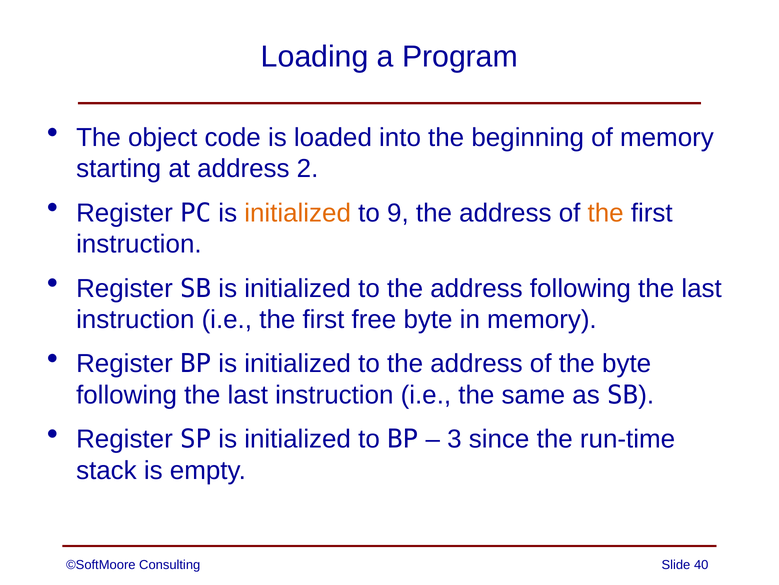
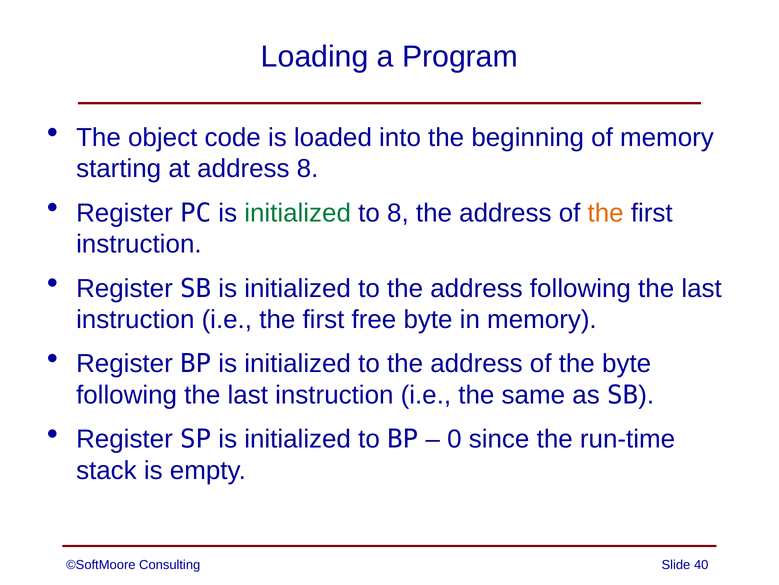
address 2: 2 -> 8
initialized at (298, 213) colour: orange -> green
to 9: 9 -> 8
3: 3 -> 0
